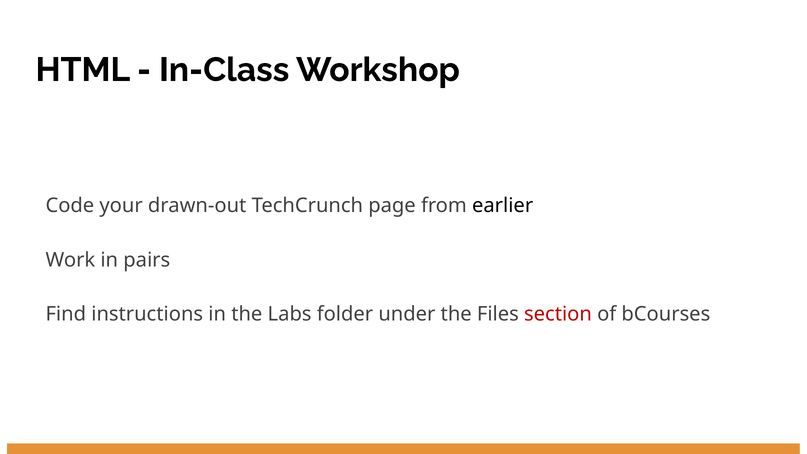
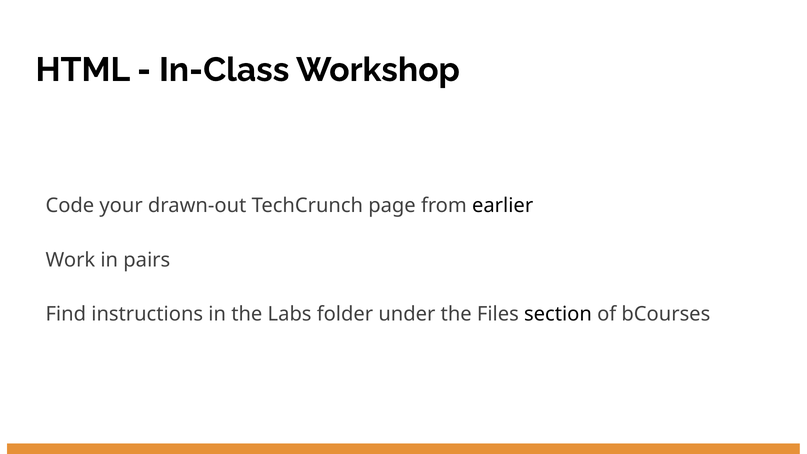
section colour: red -> black
